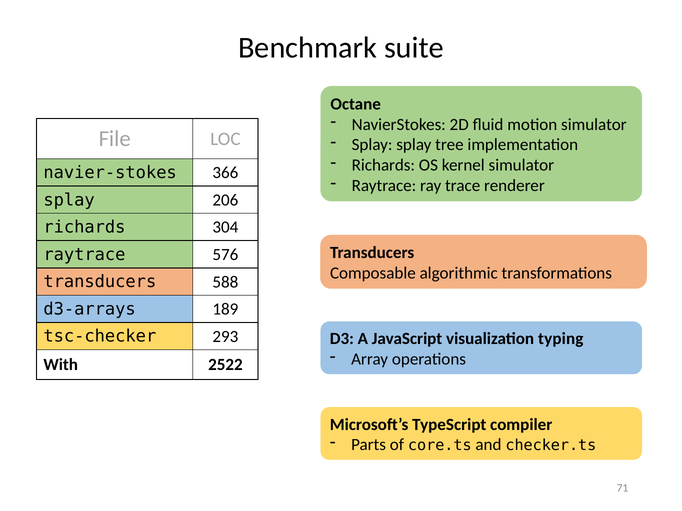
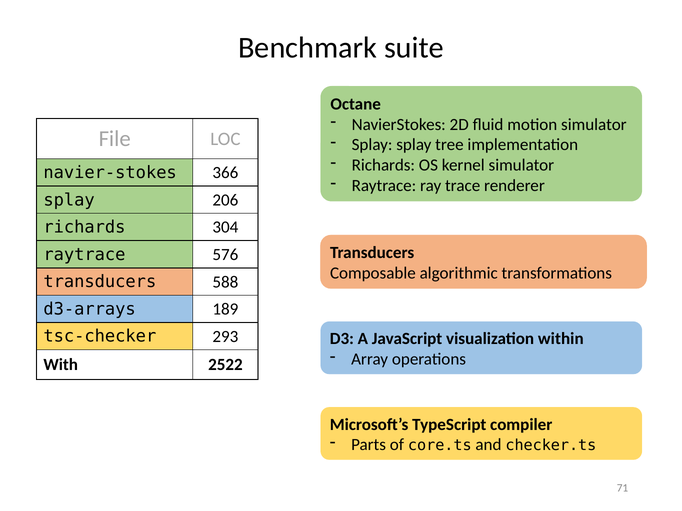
typing: typing -> within
